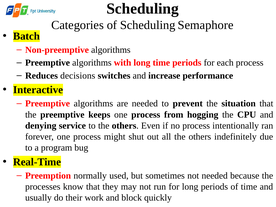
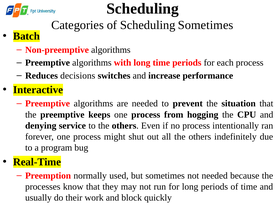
Scheduling Semaphore: Semaphore -> Sometimes
